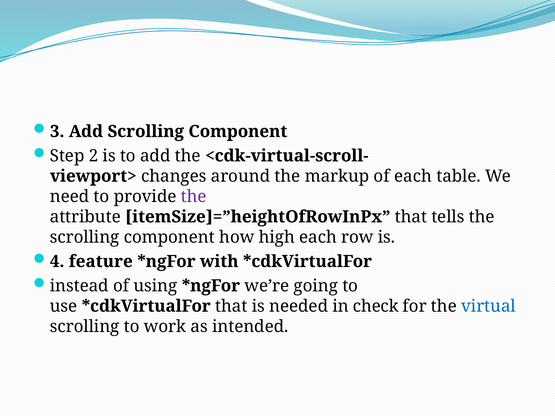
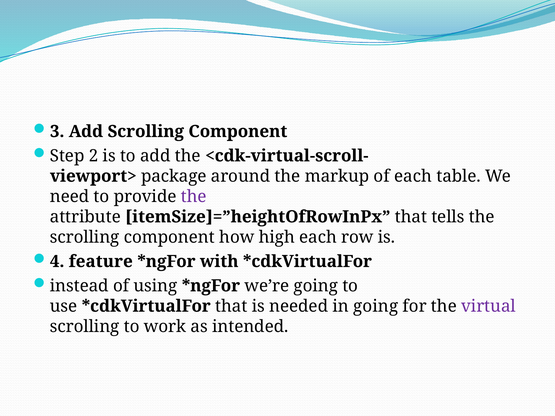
changes: changes -> package
in check: check -> going
virtual colour: blue -> purple
